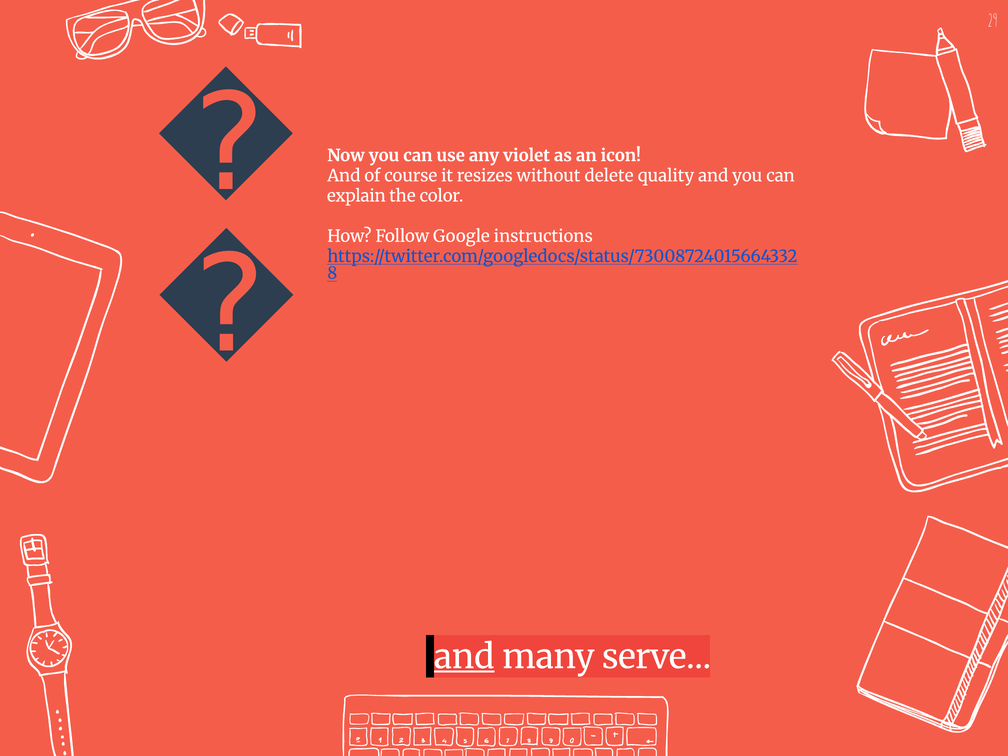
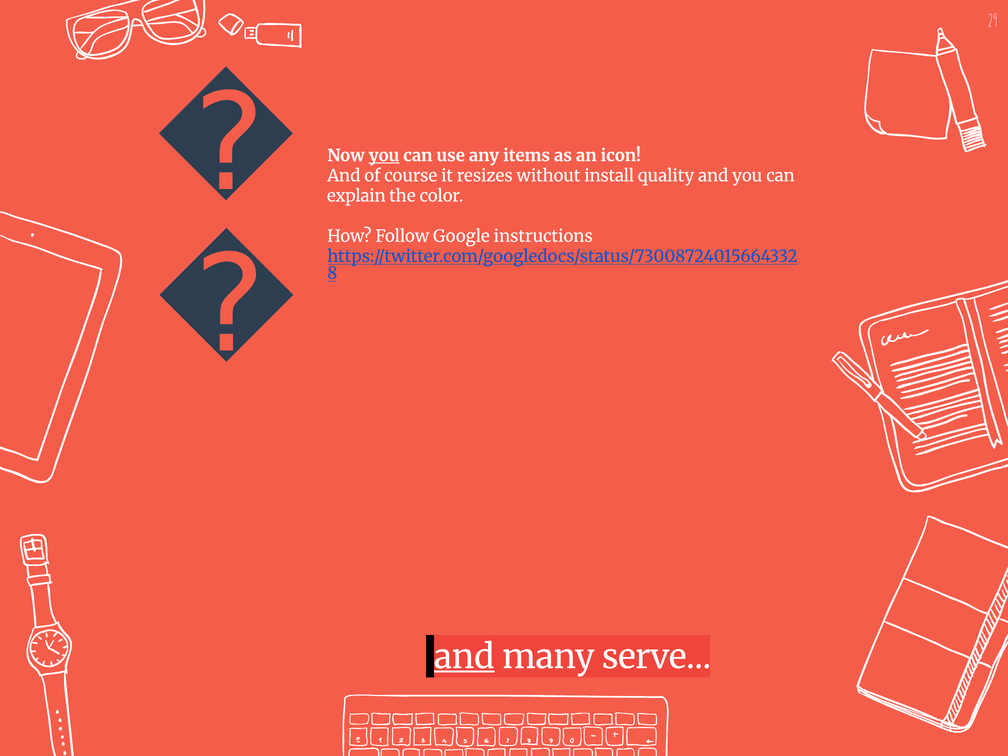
you at (384, 156) underline: none -> present
violet: violet -> items
delete: delete -> install
